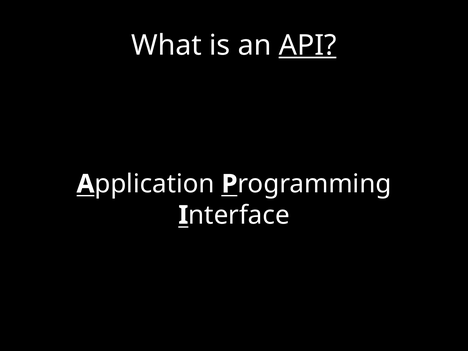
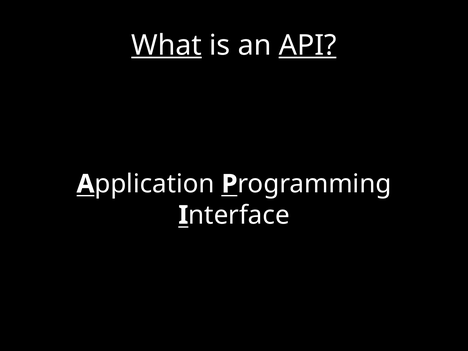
What underline: none -> present
